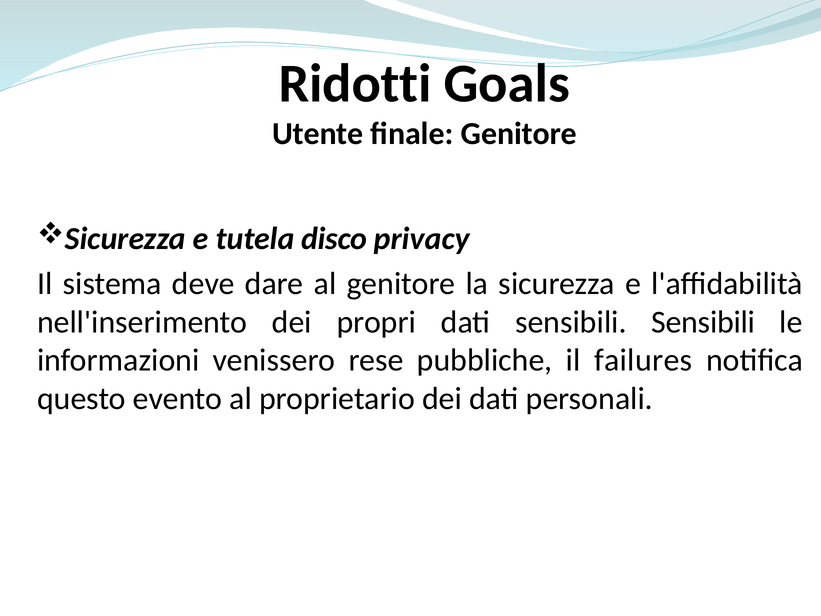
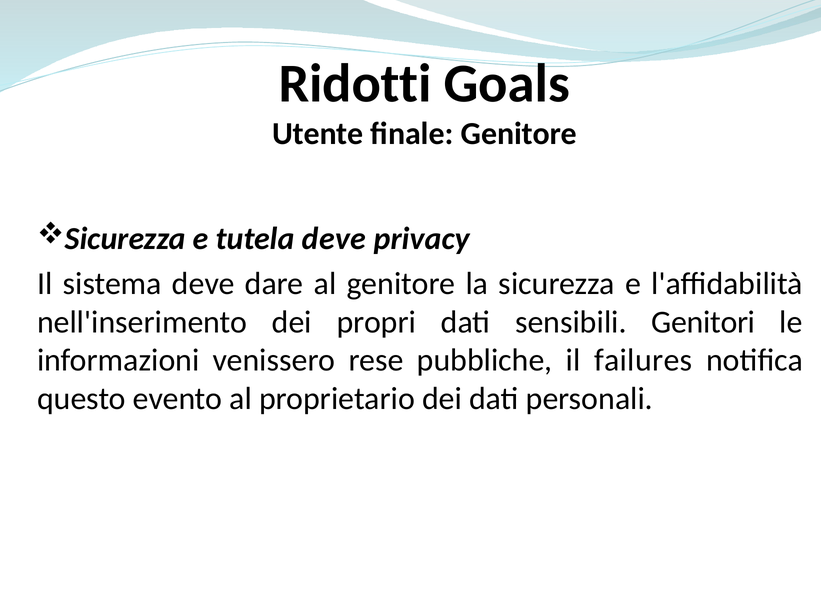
tutela disco: disco -> deve
sensibili Sensibili: Sensibili -> Genitori
